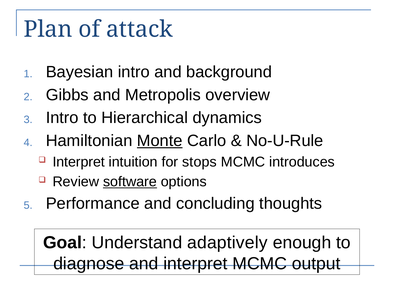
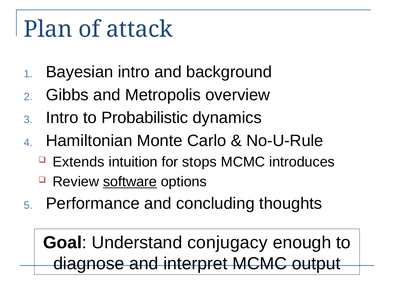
Hierarchical: Hierarchical -> Probabilistic
Monte underline: present -> none
Interpret at (79, 162): Interpret -> Extends
adaptively: adaptively -> conjugacy
